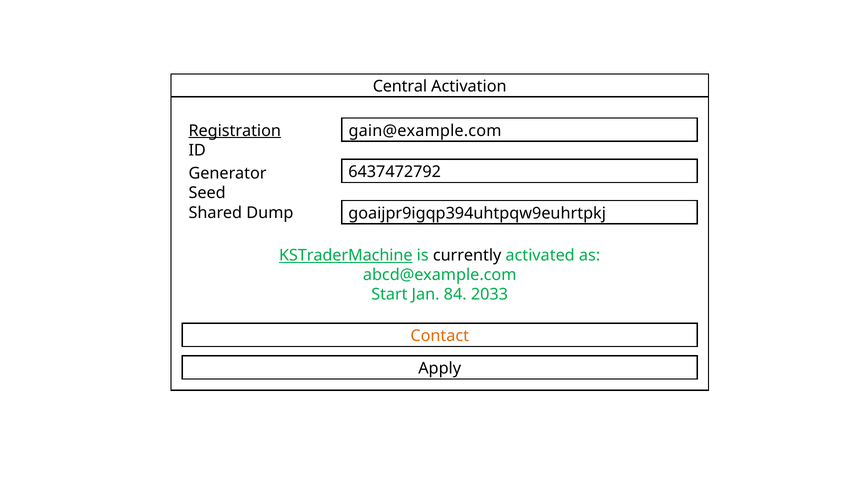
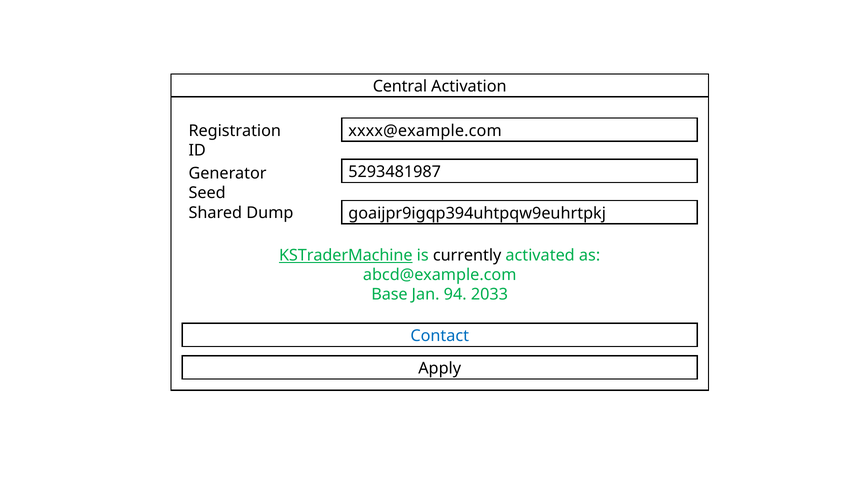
Registration underline: present -> none
gain@example.com: gain@example.com -> xxxx@example.com
6437472792: 6437472792 -> 5293481987
Start: Start -> Base
84: 84 -> 94
Contact colour: orange -> blue
